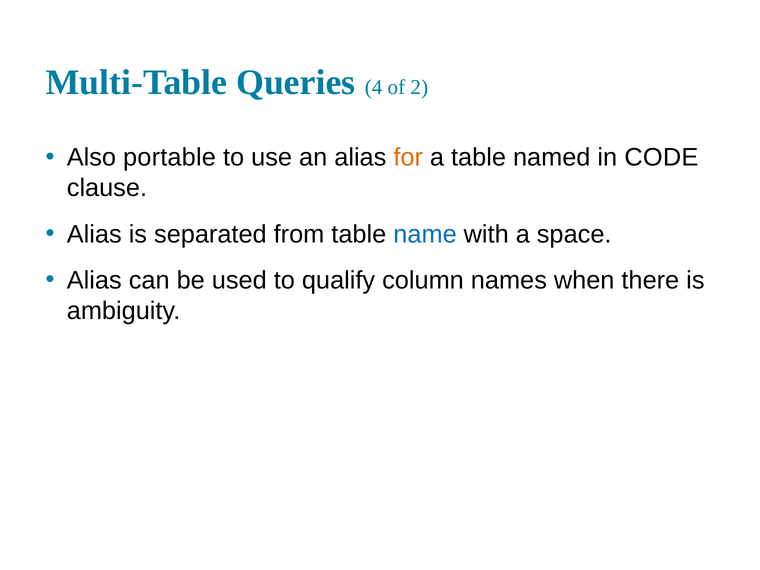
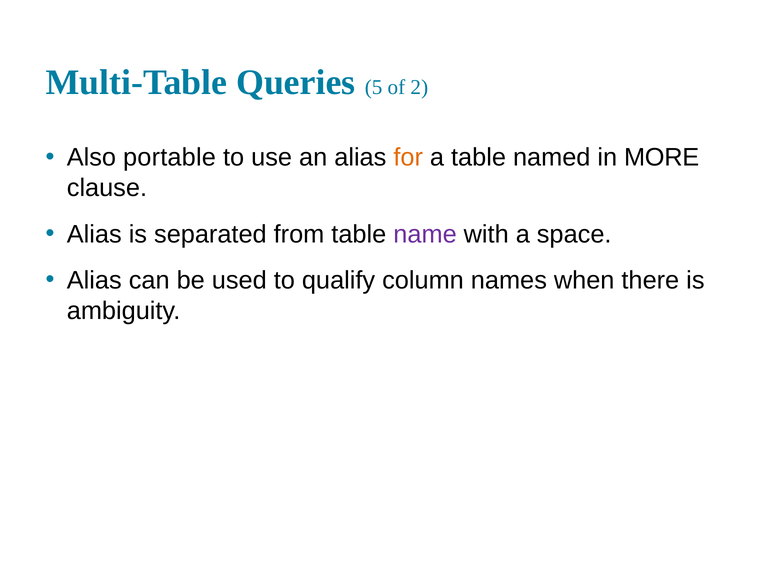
4: 4 -> 5
CODE: CODE -> MORE
name colour: blue -> purple
